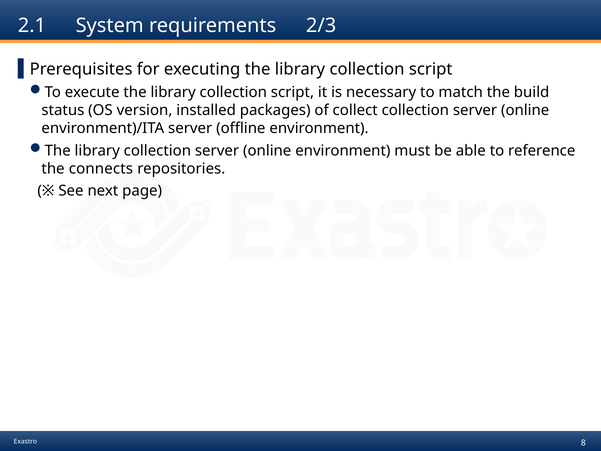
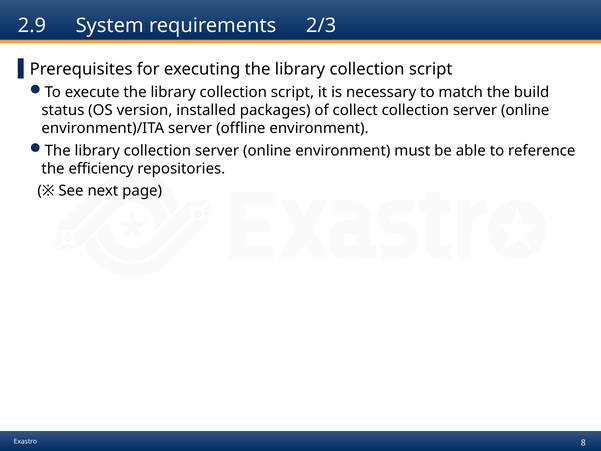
2.1: 2.1 -> 2.9
connects: connects -> efficiency
